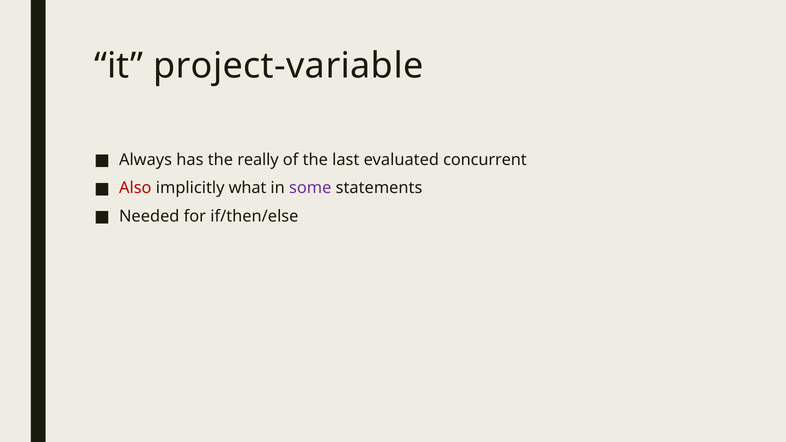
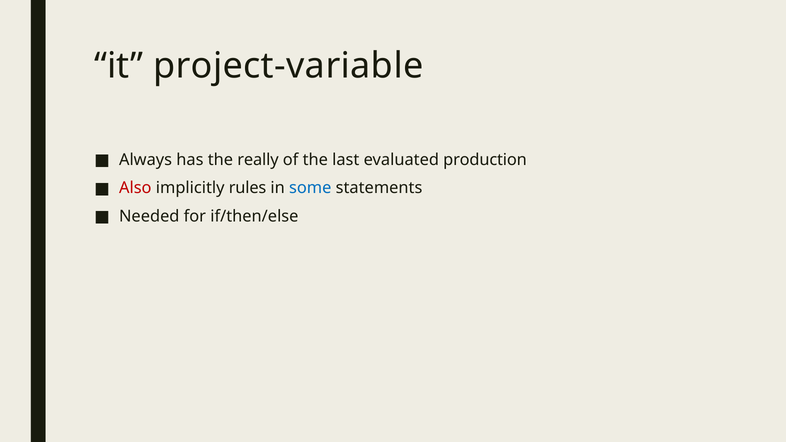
concurrent: concurrent -> production
what: what -> rules
some colour: purple -> blue
